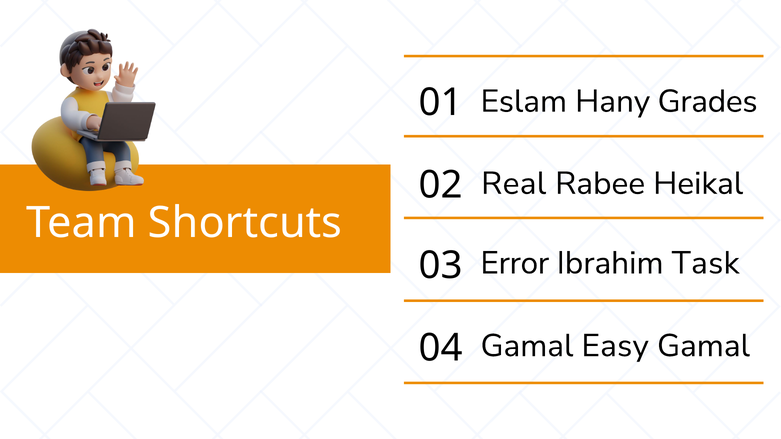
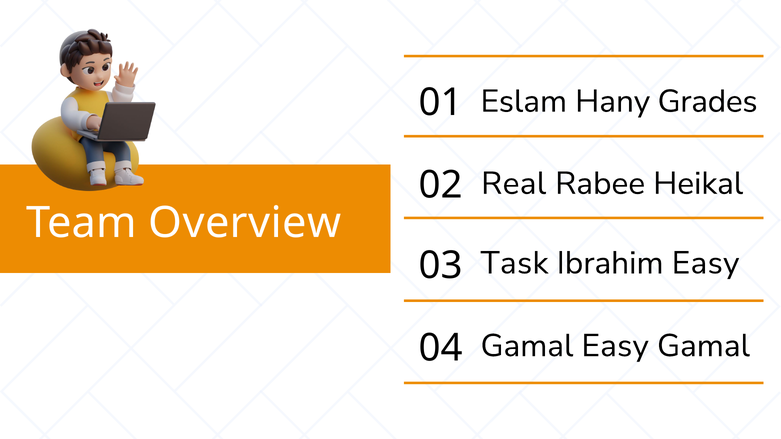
Shortcuts: Shortcuts -> Overview
Error: Error -> Task
Ibrahim Task: Task -> Easy
